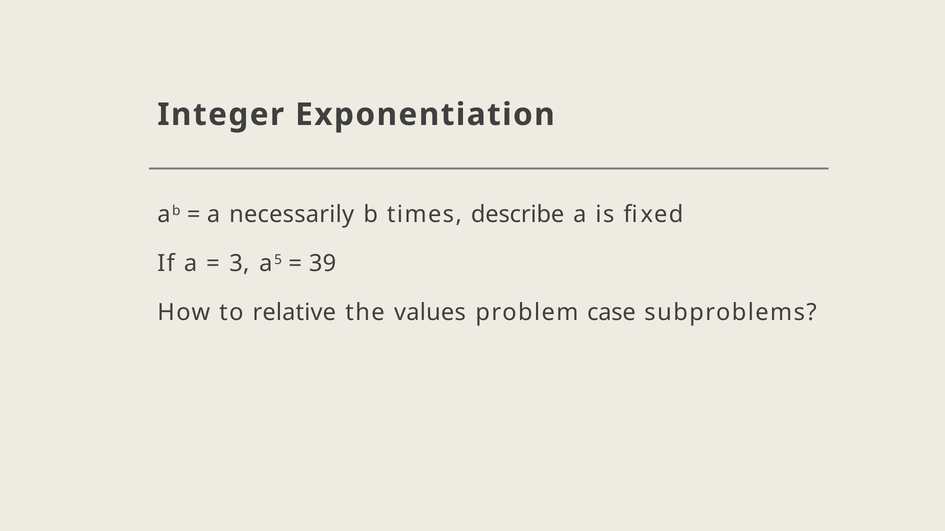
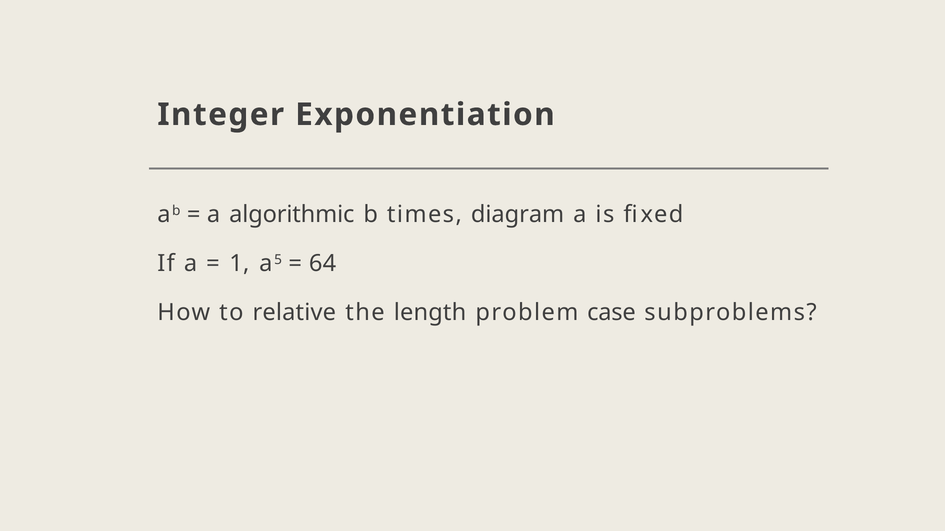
necessarily: necessarily -> algorithmic
describe: describe -> diagram
3: 3 -> 1
39: 39 -> 64
values: values -> length
